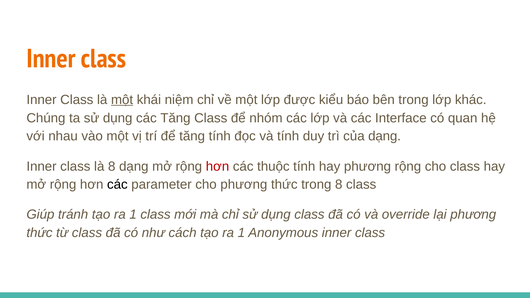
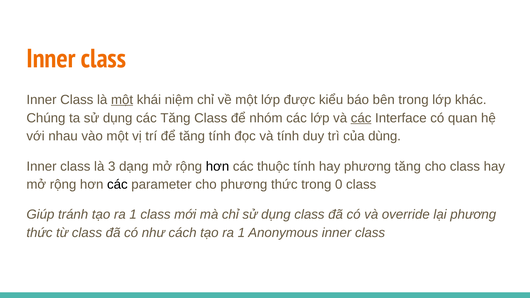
các at (361, 118) underline: none -> present
của dạng: dạng -> dùng
là 8: 8 -> 3
hơn at (217, 166) colour: red -> black
phương rộng: rộng -> tăng
trong 8: 8 -> 0
